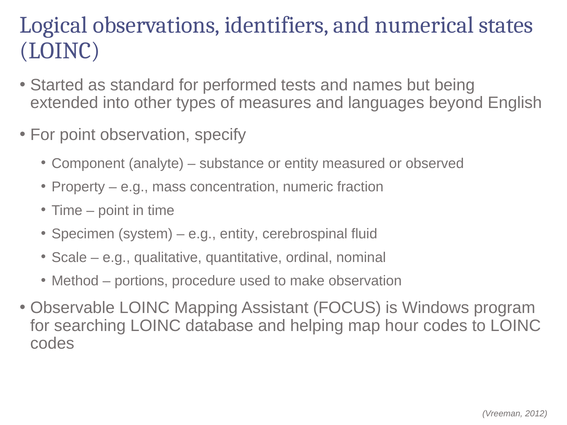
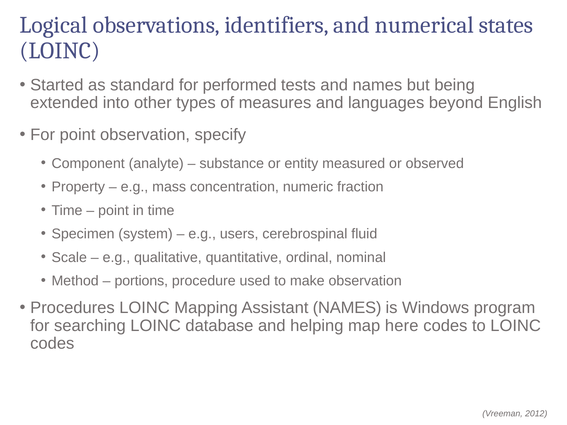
e.g entity: entity -> users
Observable: Observable -> Procedures
Assistant FOCUS: FOCUS -> NAMES
hour: hour -> here
